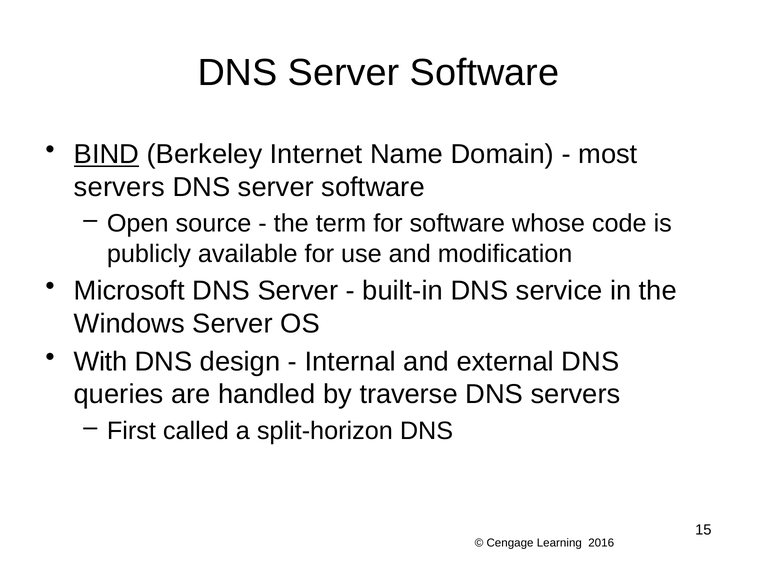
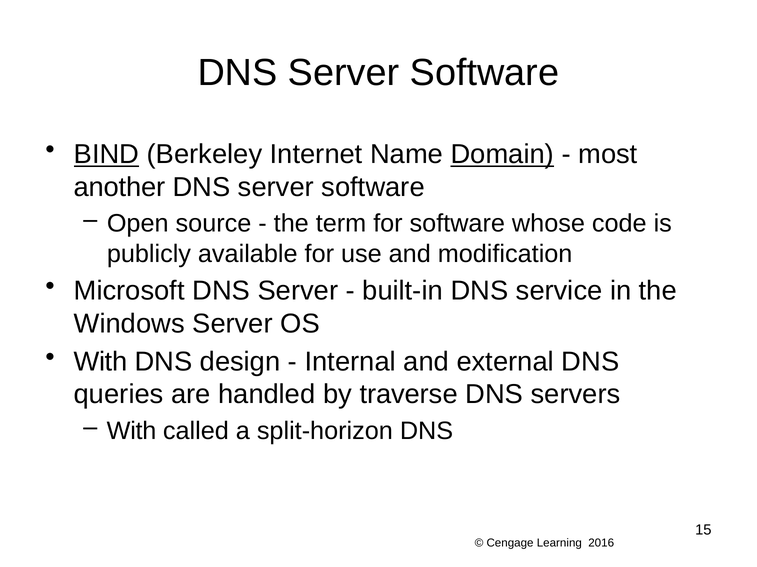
Domain underline: none -> present
servers at (119, 187): servers -> another
First at (131, 431): First -> With
